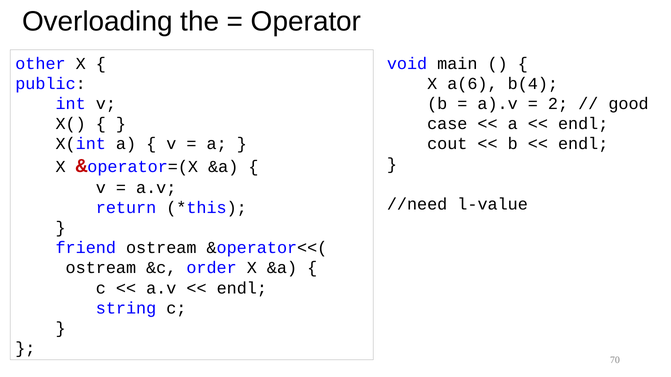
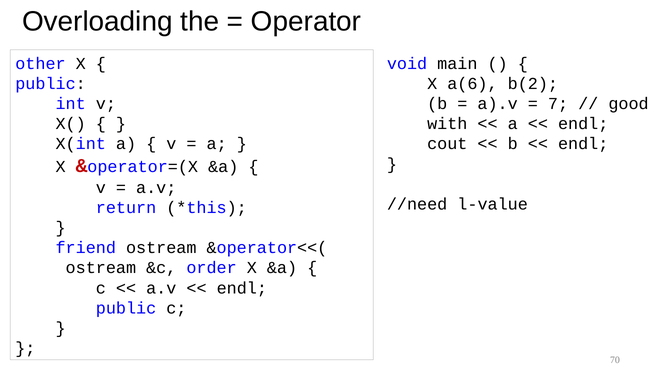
b(4: b(4 -> b(2
2: 2 -> 7
case: case -> with
string at (126, 309): string -> public
